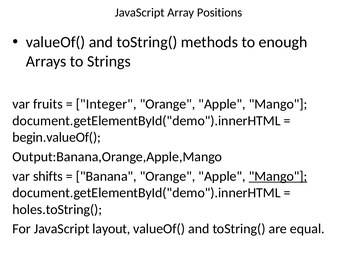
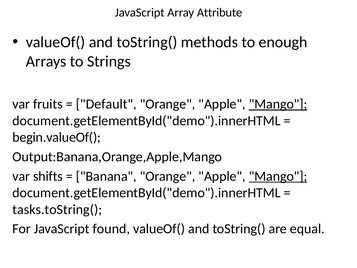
Positions: Positions -> Attribute
Integer: Integer -> Default
Mango at (278, 104) underline: none -> present
holes.toString(: holes.toString( -> tasks.toString(
layout: layout -> found
